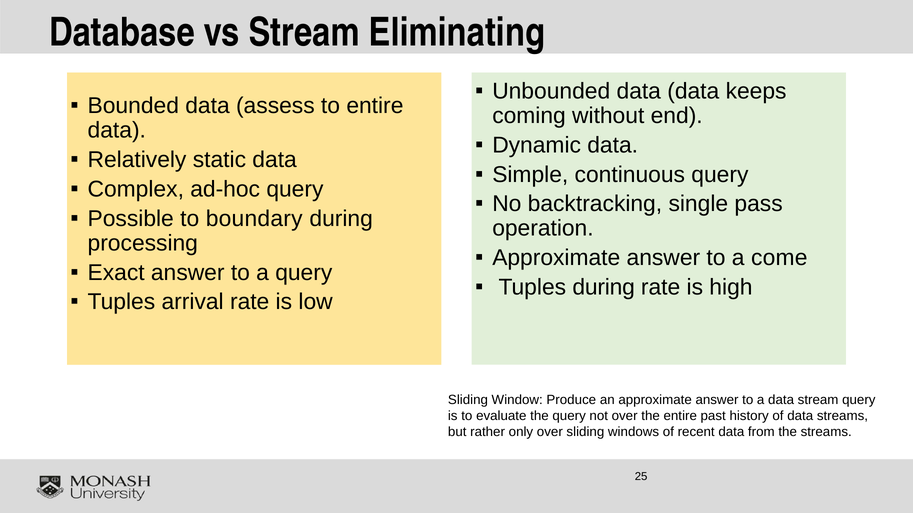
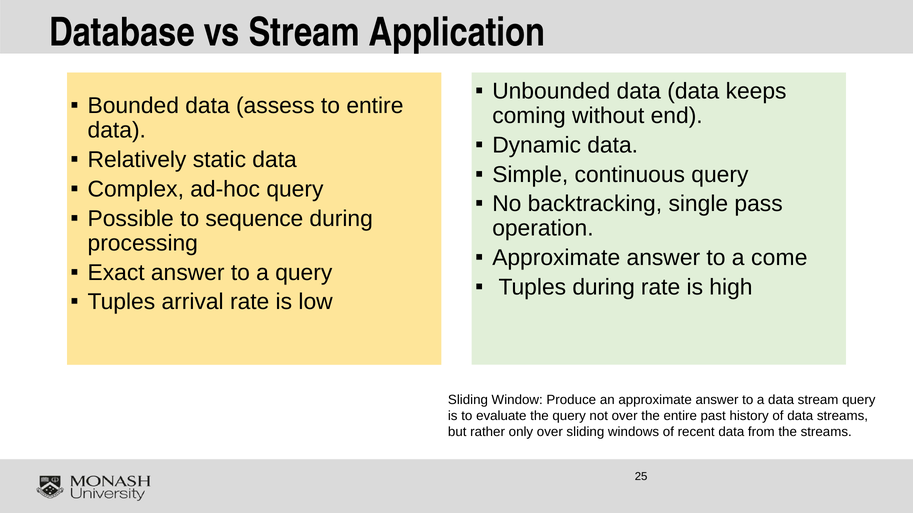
Eliminating: Eliminating -> Application
boundary: boundary -> sequence
